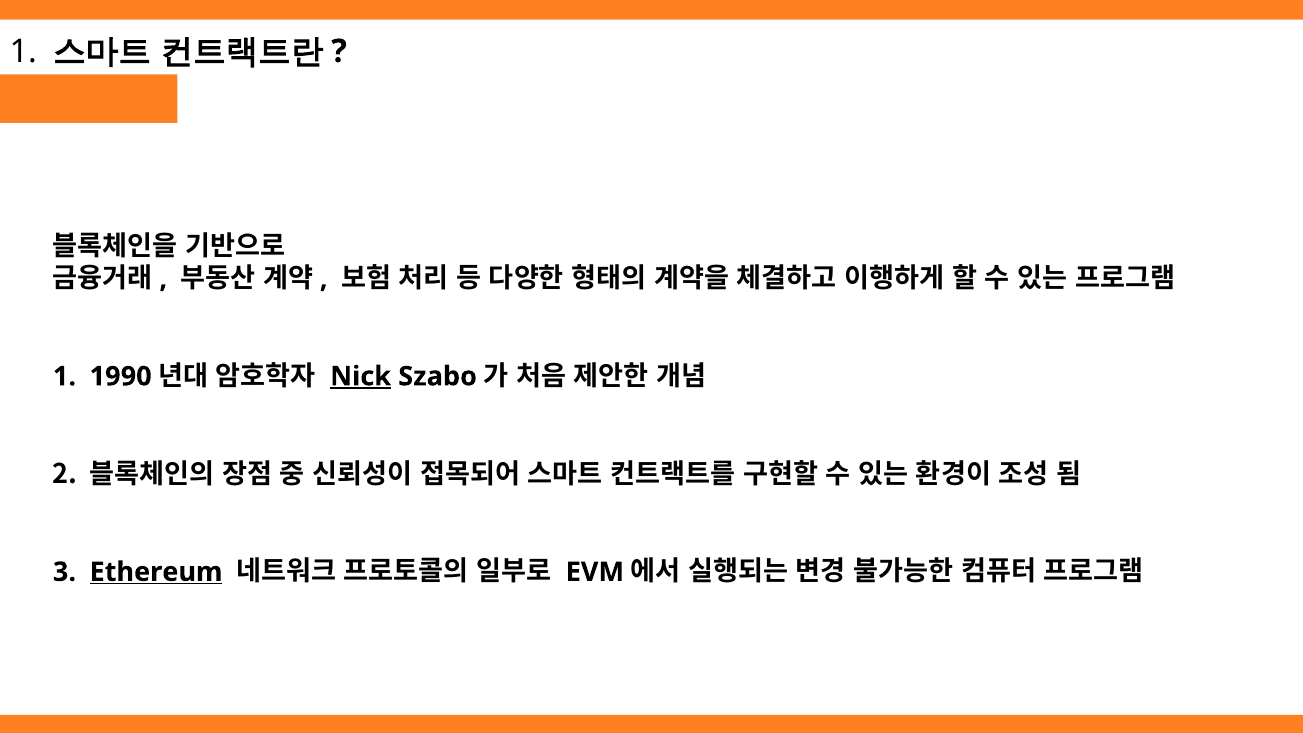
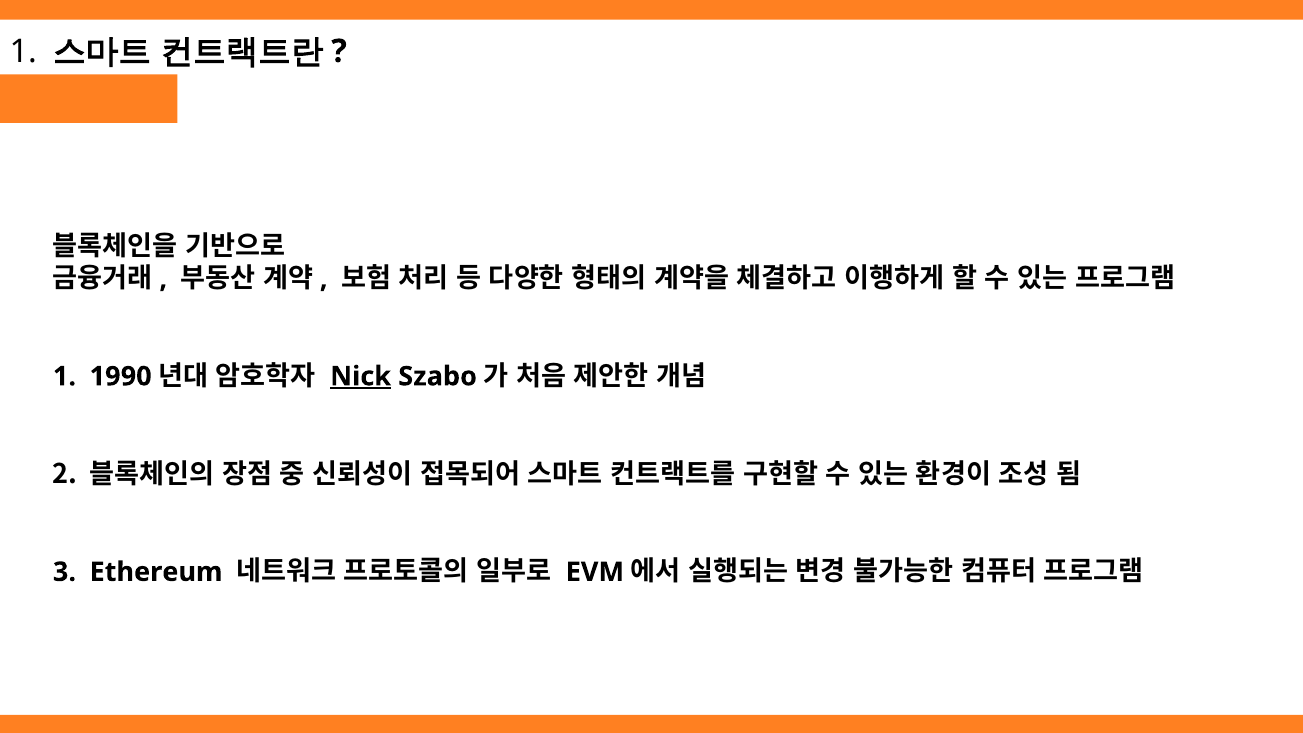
Ethereum underline: present -> none
